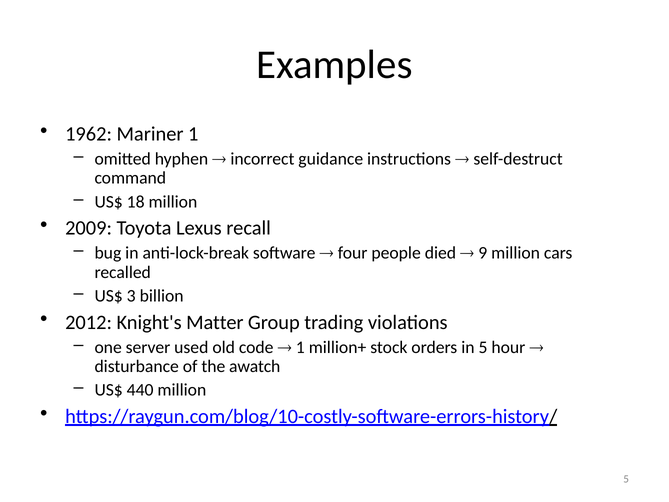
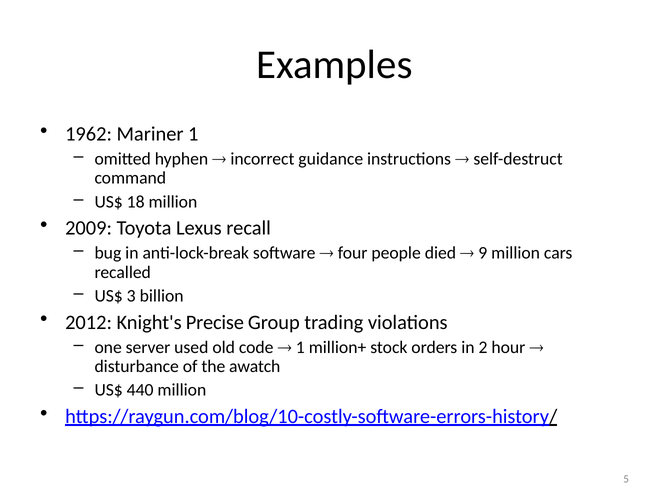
Matter: Matter -> Precise
in 5: 5 -> 2
